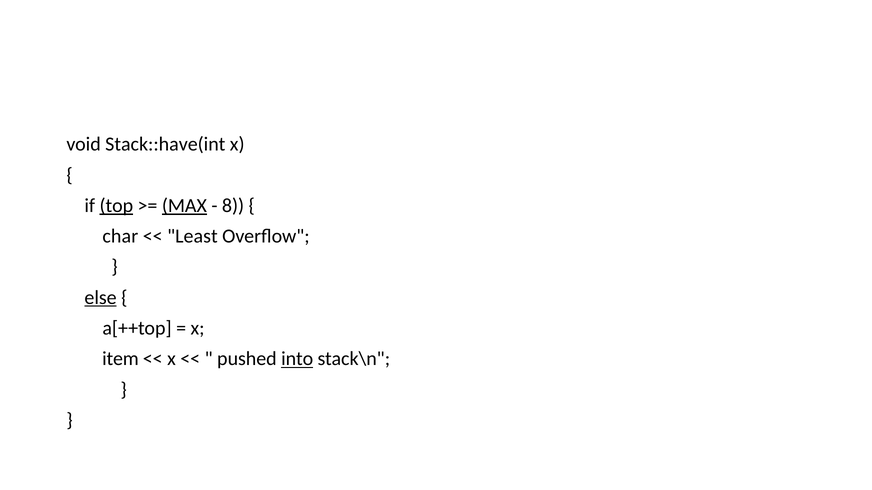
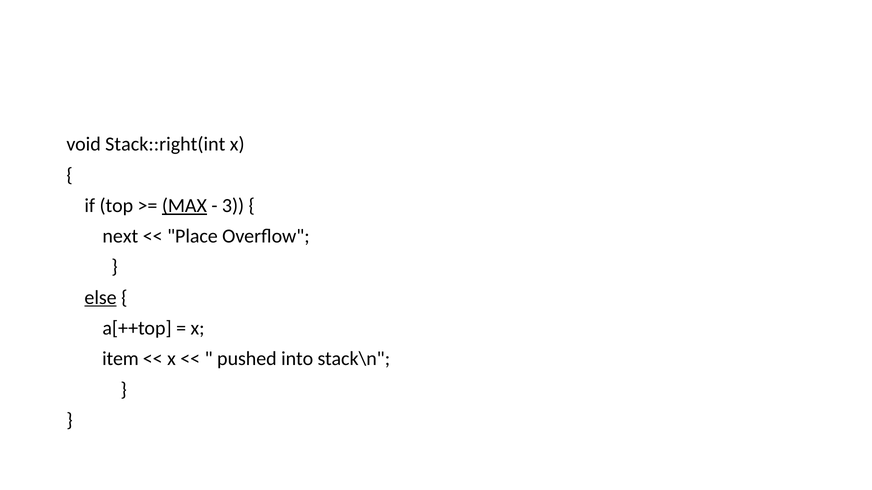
Stack::have(int: Stack::have(int -> Stack::right(int
top underline: present -> none
8: 8 -> 3
char: char -> next
Least: Least -> Place
into underline: present -> none
